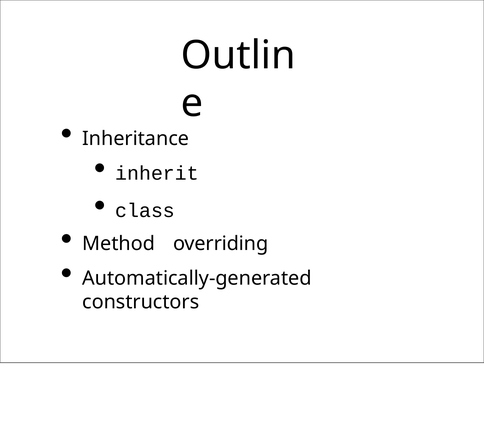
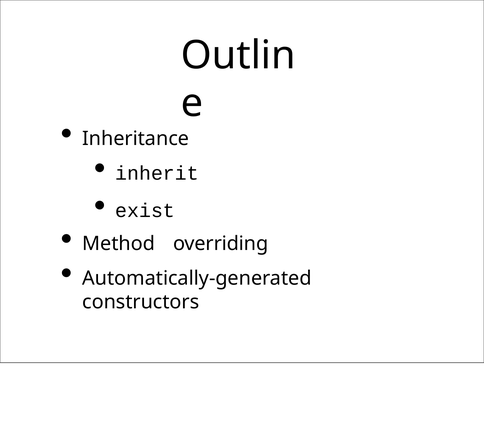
class: class -> exist
